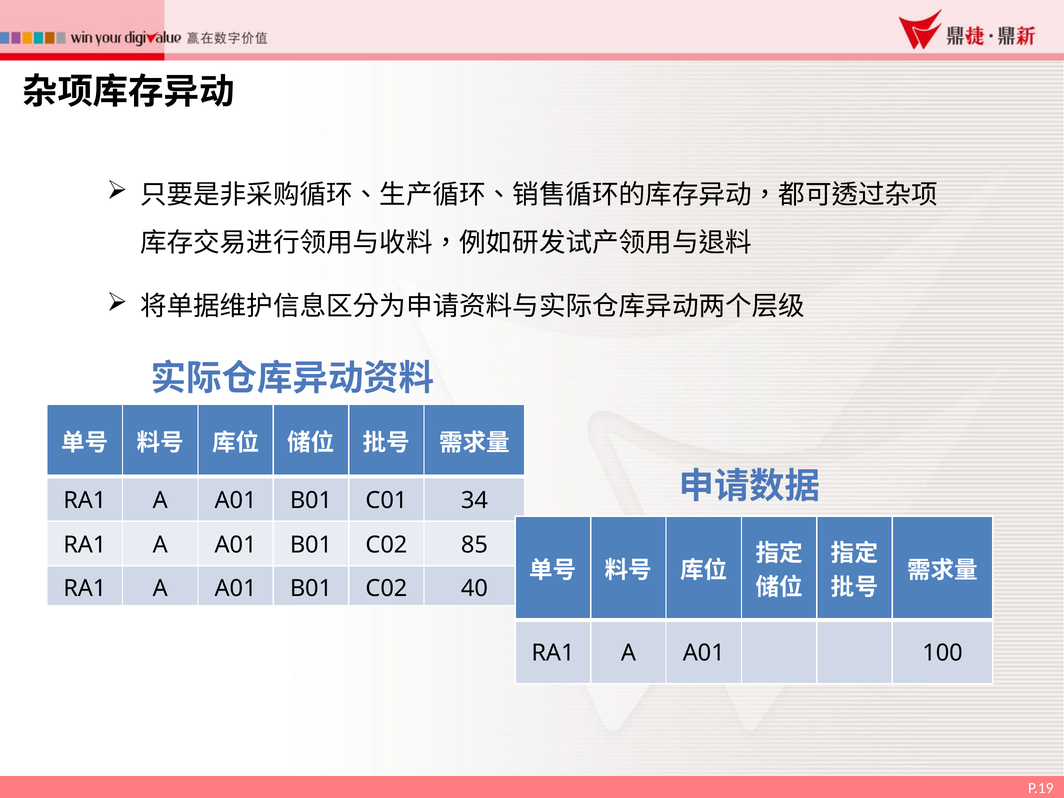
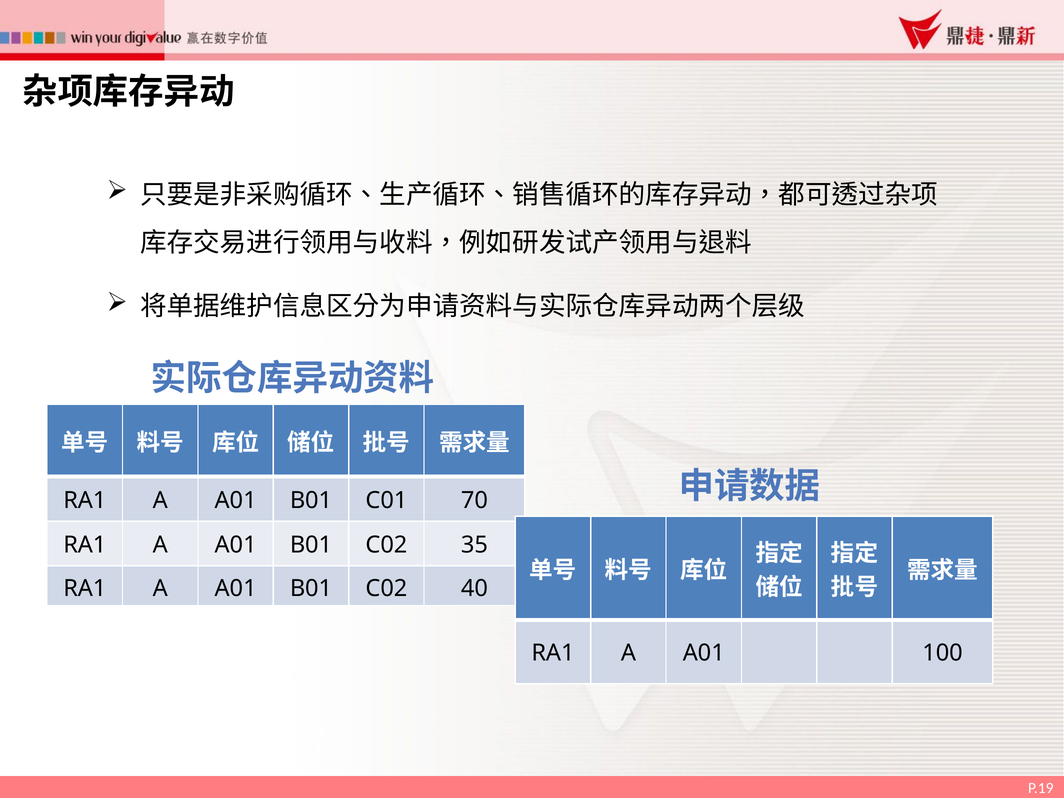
34: 34 -> 70
85: 85 -> 35
